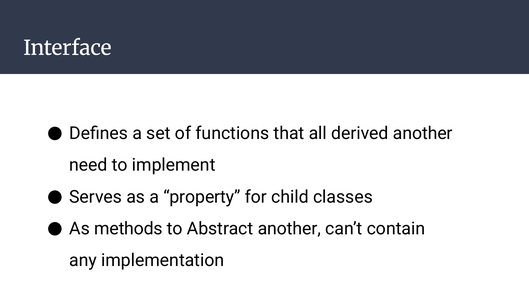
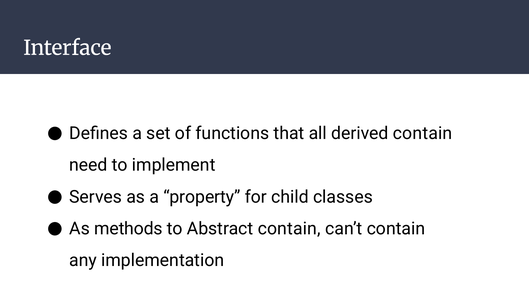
derived another: another -> contain
Abstract another: another -> contain
